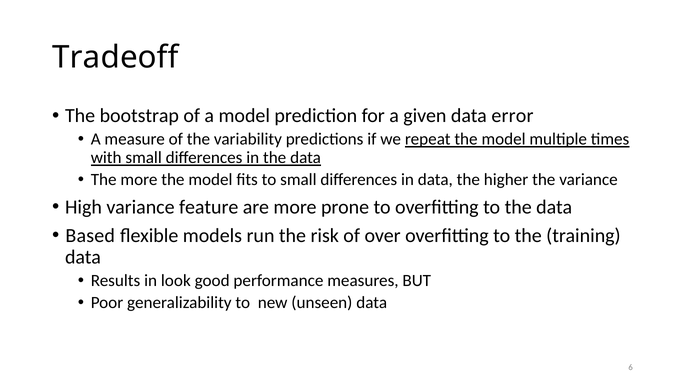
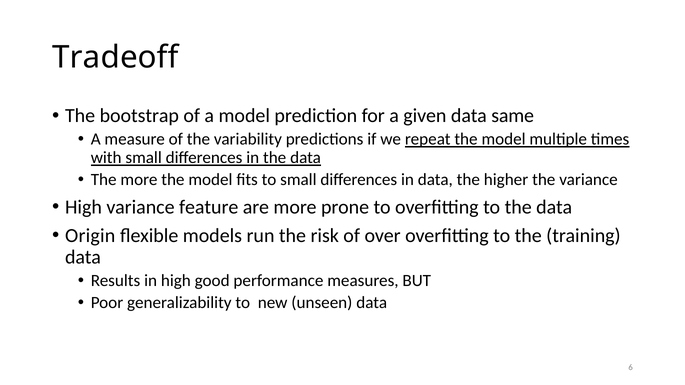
error: error -> same
Based: Based -> Origin
in look: look -> high
